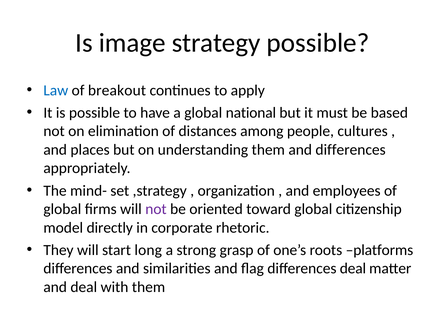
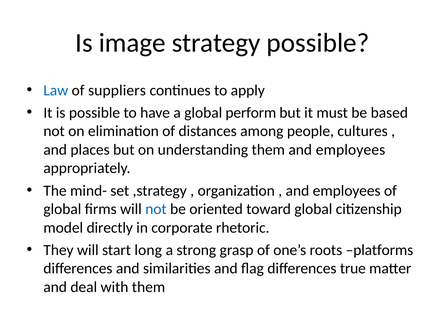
breakout: breakout -> suppliers
national: national -> perform
them and differences: differences -> employees
not at (156, 210) colour: purple -> blue
differences deal: deal -> true
